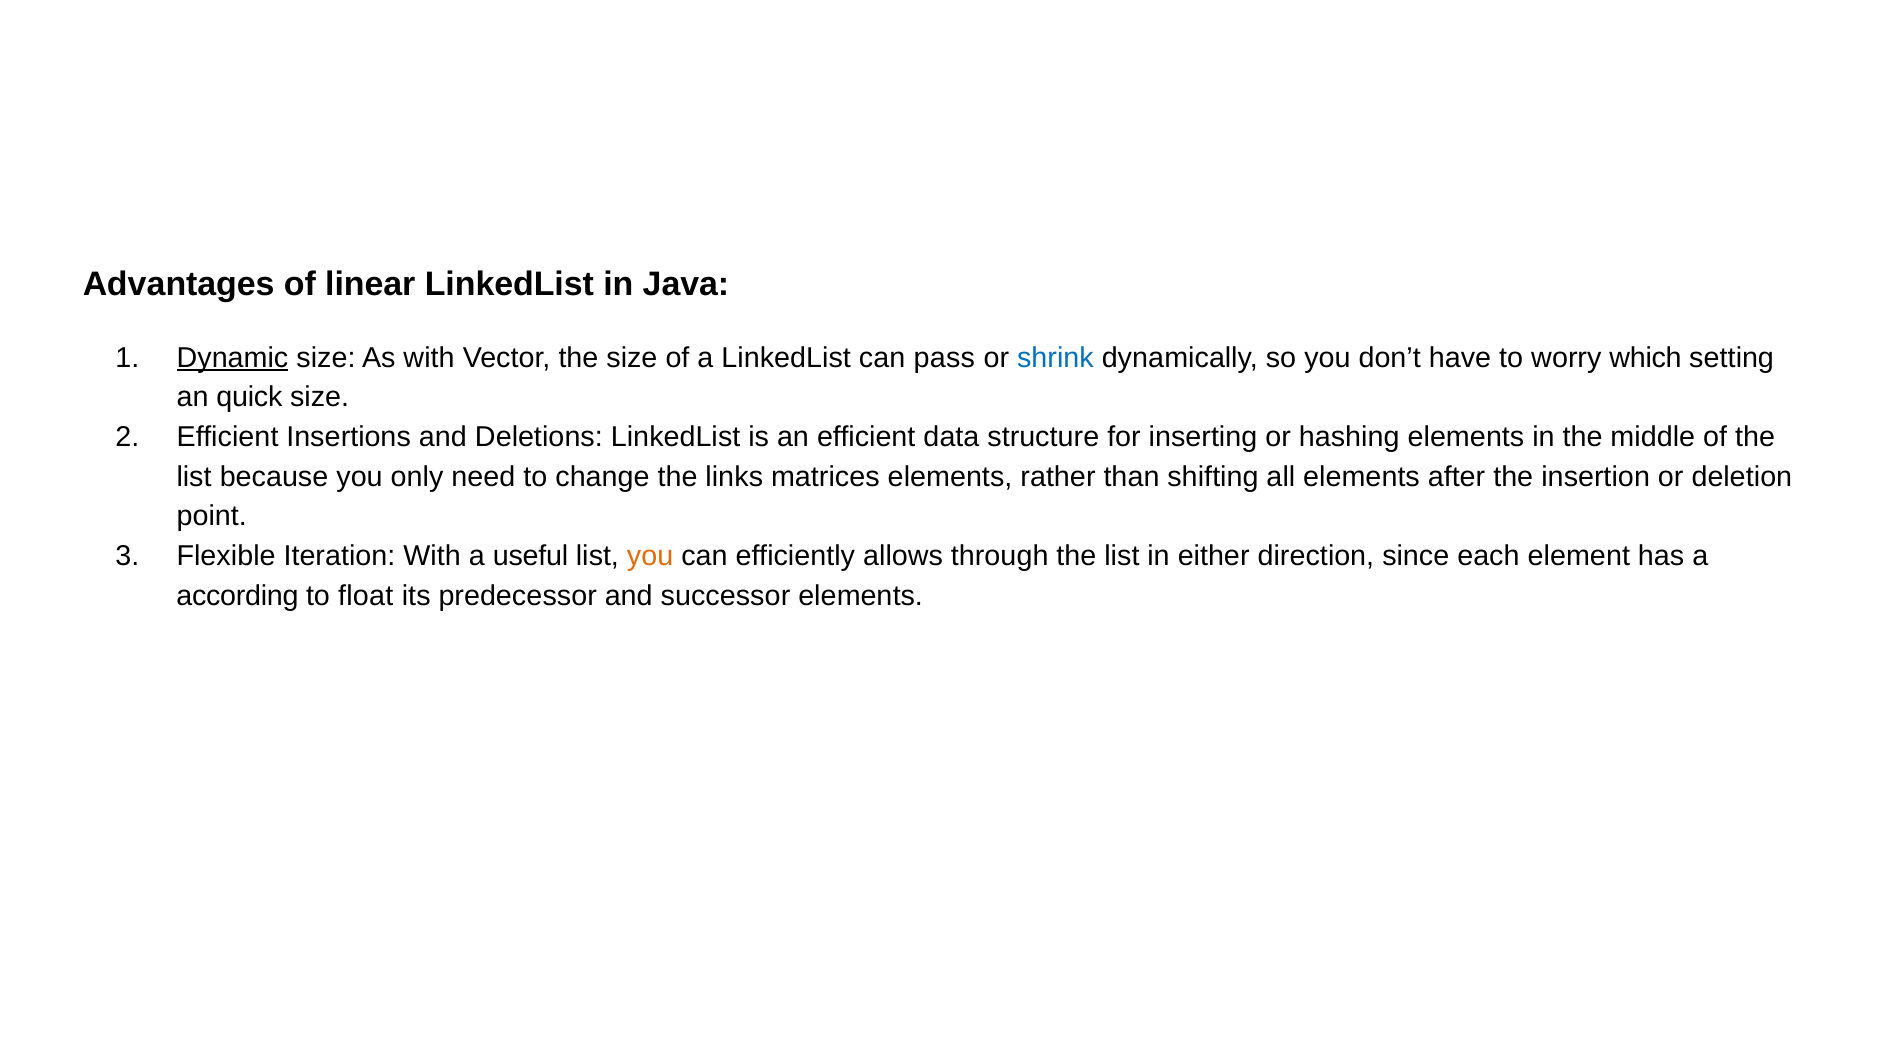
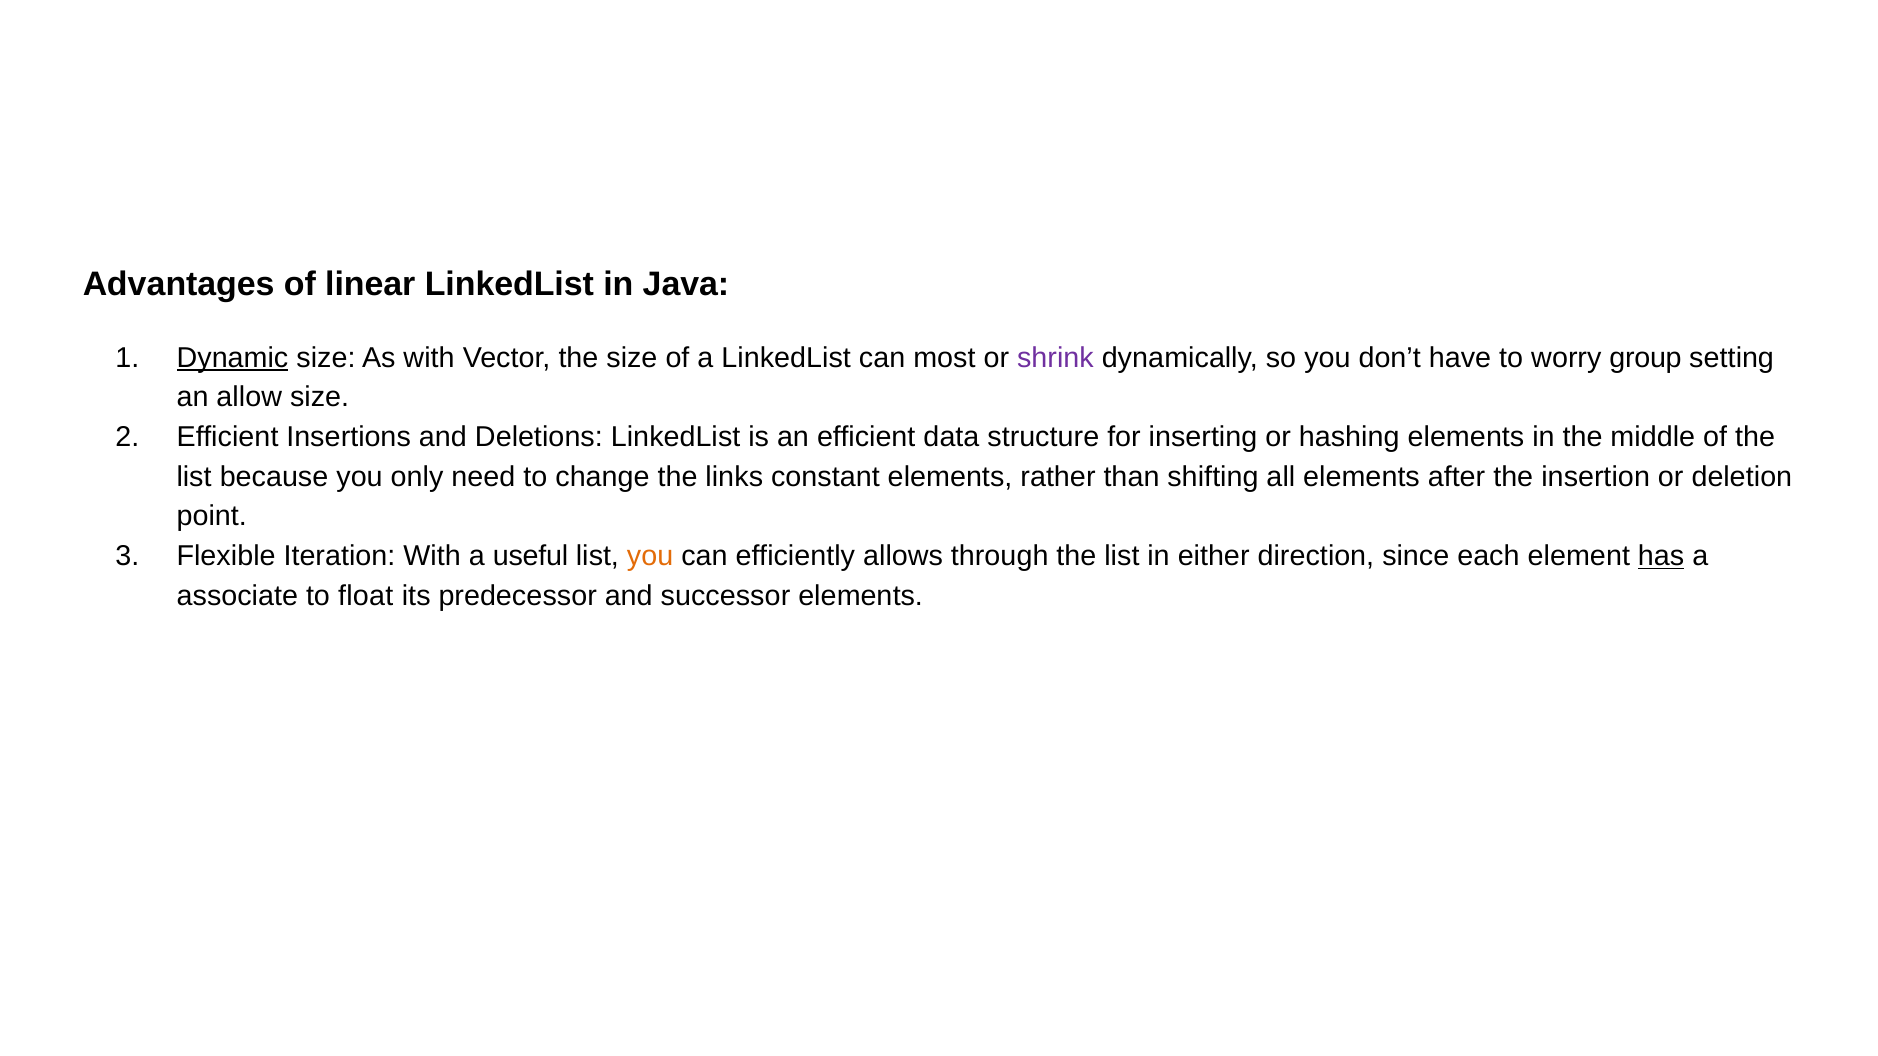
pass: pass -> most
shrink colour: blue -> purple
which: which -> group
quick: quick -> allow
matrices: matrices -> constant
has underline: none -> present
according: according -> associate
